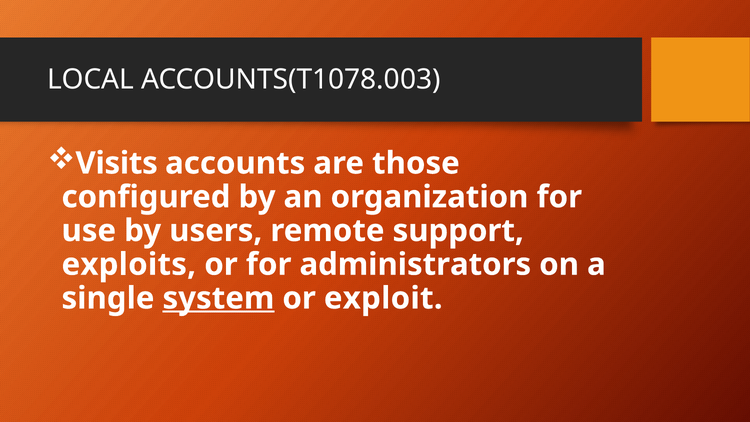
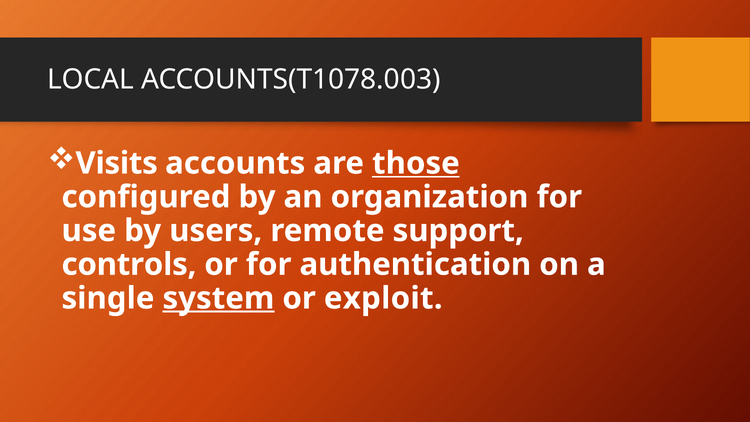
those underline: none -> present
exploits: exploits -> controls
administrators: administrators -> authentication
